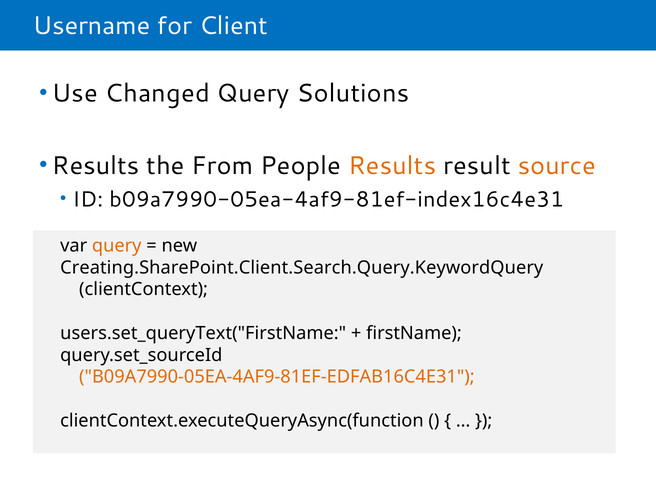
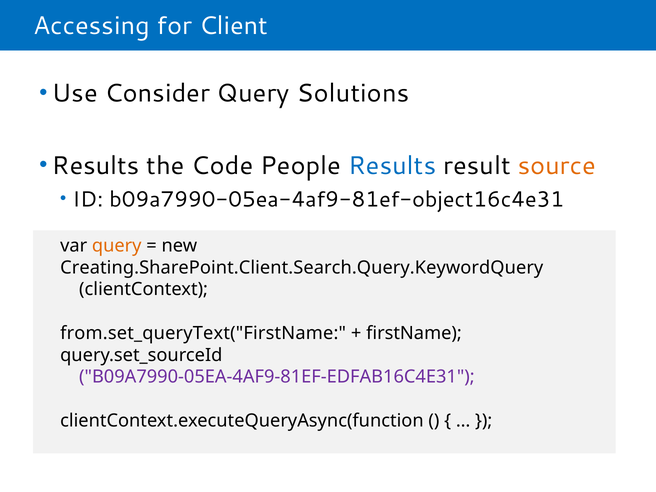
Username: Username -> Accessing
Changed: Changed -> Consider
From: From -> Code
Results at (392, 166) colour: orange -> blue
b09a7990-05ea-4af9-81ef-index16c4e31: b09a7990-05ea-4af9-81ef-index16c4e31 -> b09a7990-05ea-4af9-81ef-object16c4e31
users.set_queryText("FirstName: users.set_queryText("FirstName -> from.set_queryText("FirstName
B09A7990-05EA-4AF9-81EF-EDFAB16C4E31 colour: orange -> purple
